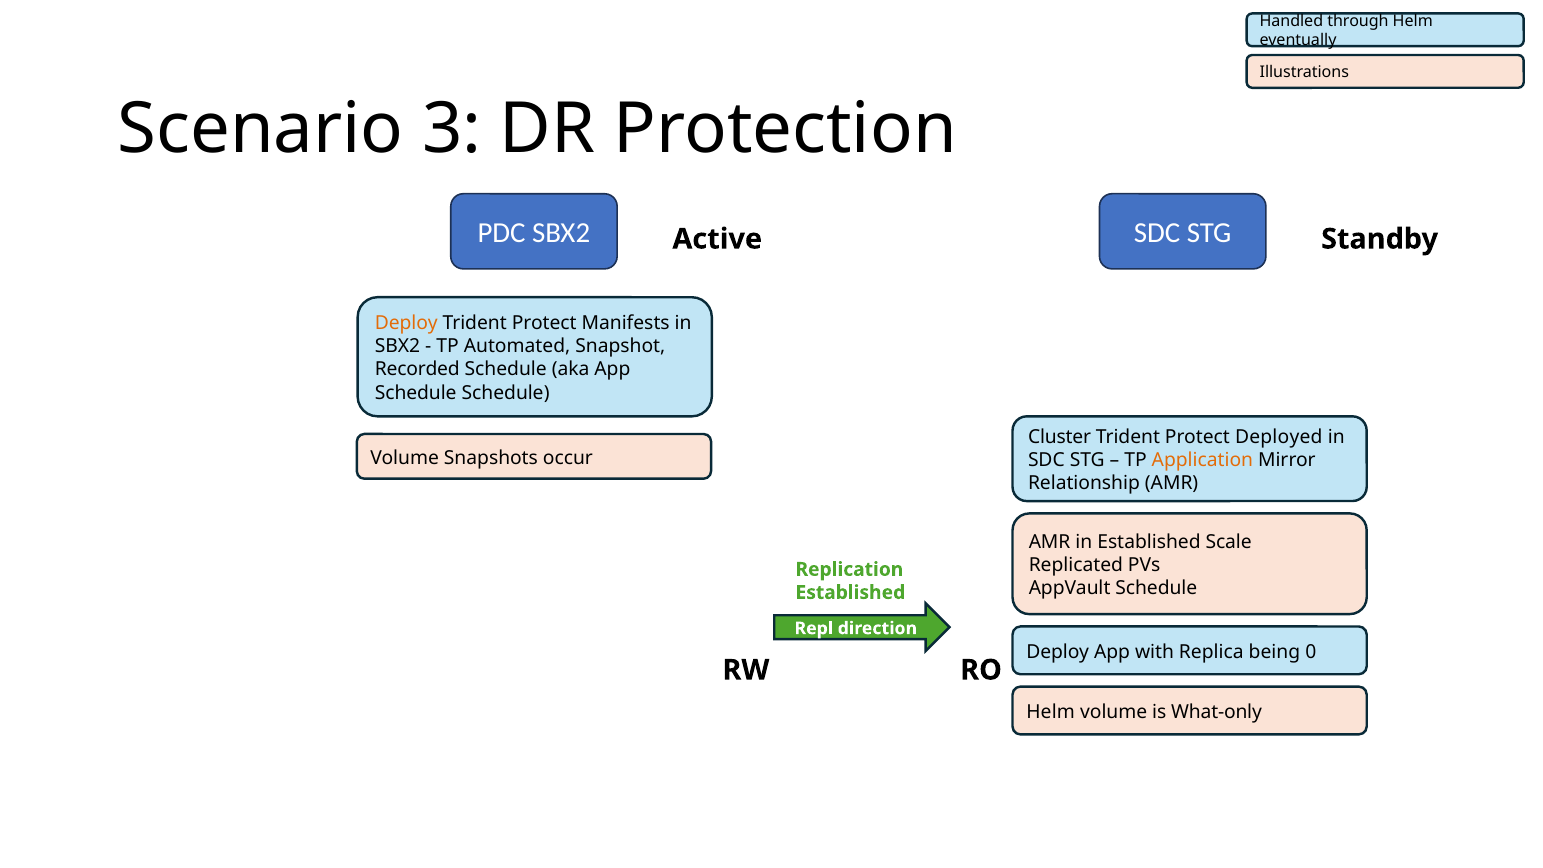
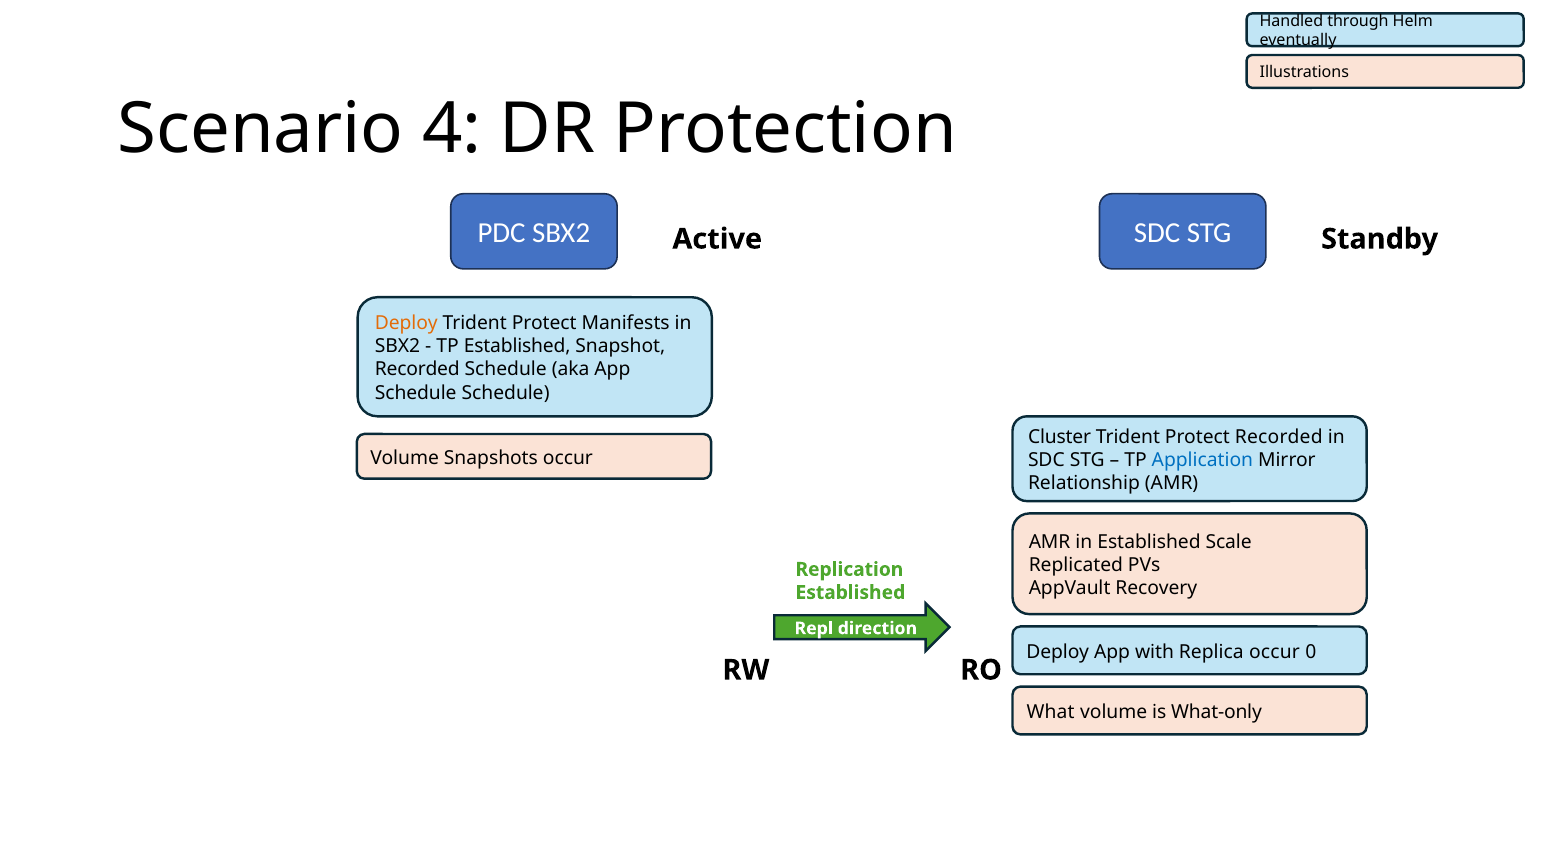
3: 3 -> 4
TP Automated: Automated -> Established
Protect Deployed: Deployed -> Recorded
Application colour: orange -> blue
AppVault Schedule: Schedule -> Recovery
Replica being: being -> occur
Helm at (1051, 712): Helm -> What
